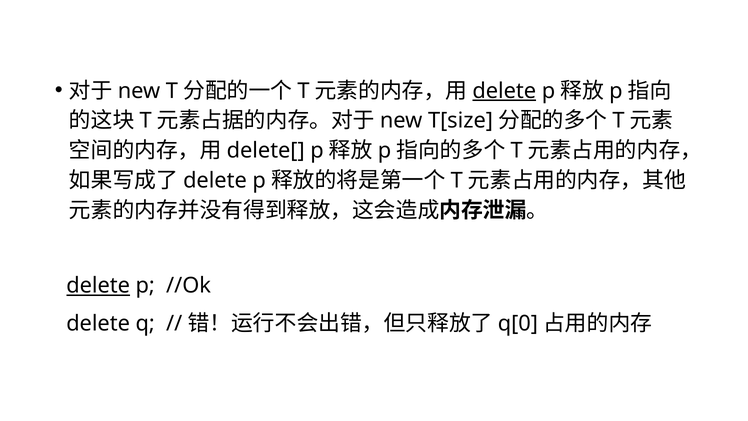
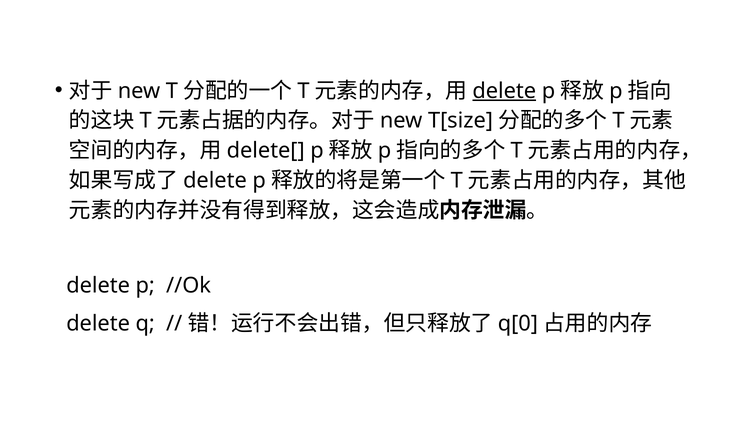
delete at (98, 286) underline: present -> none
